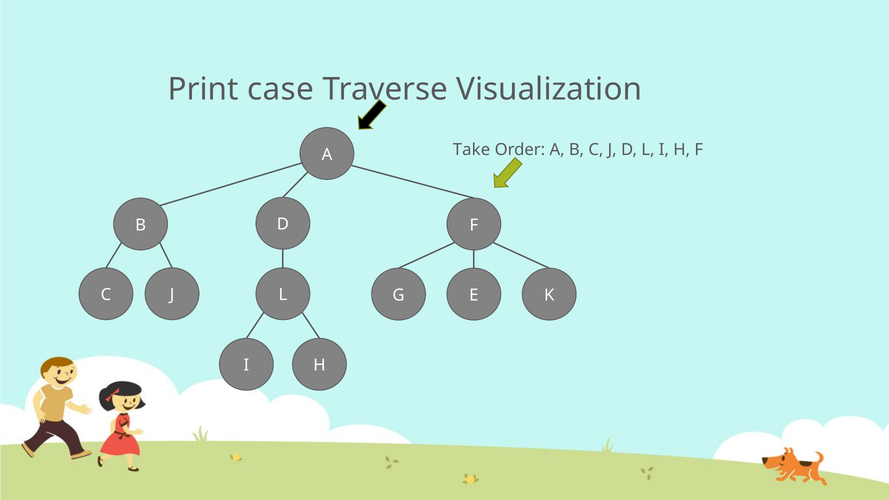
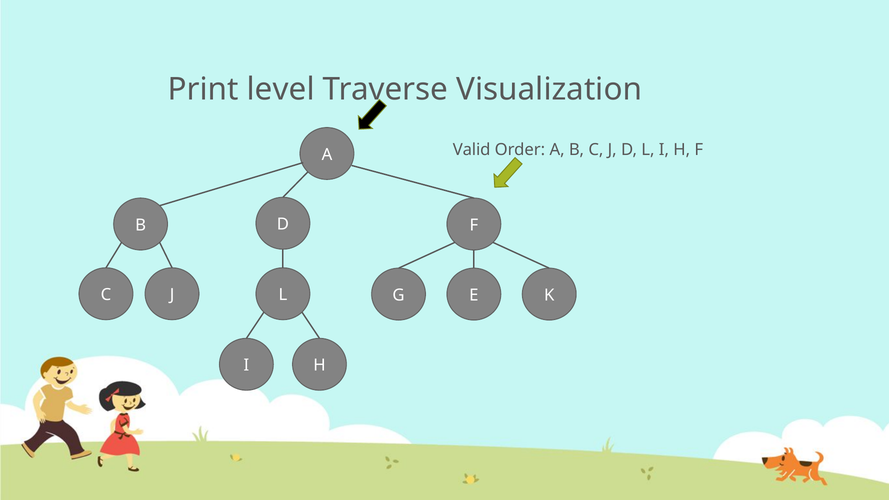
case: case -> level
Take: Take -> Valid
